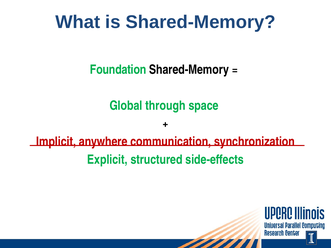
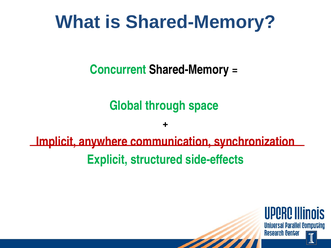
Foundation: Foundation -> Concurrent
